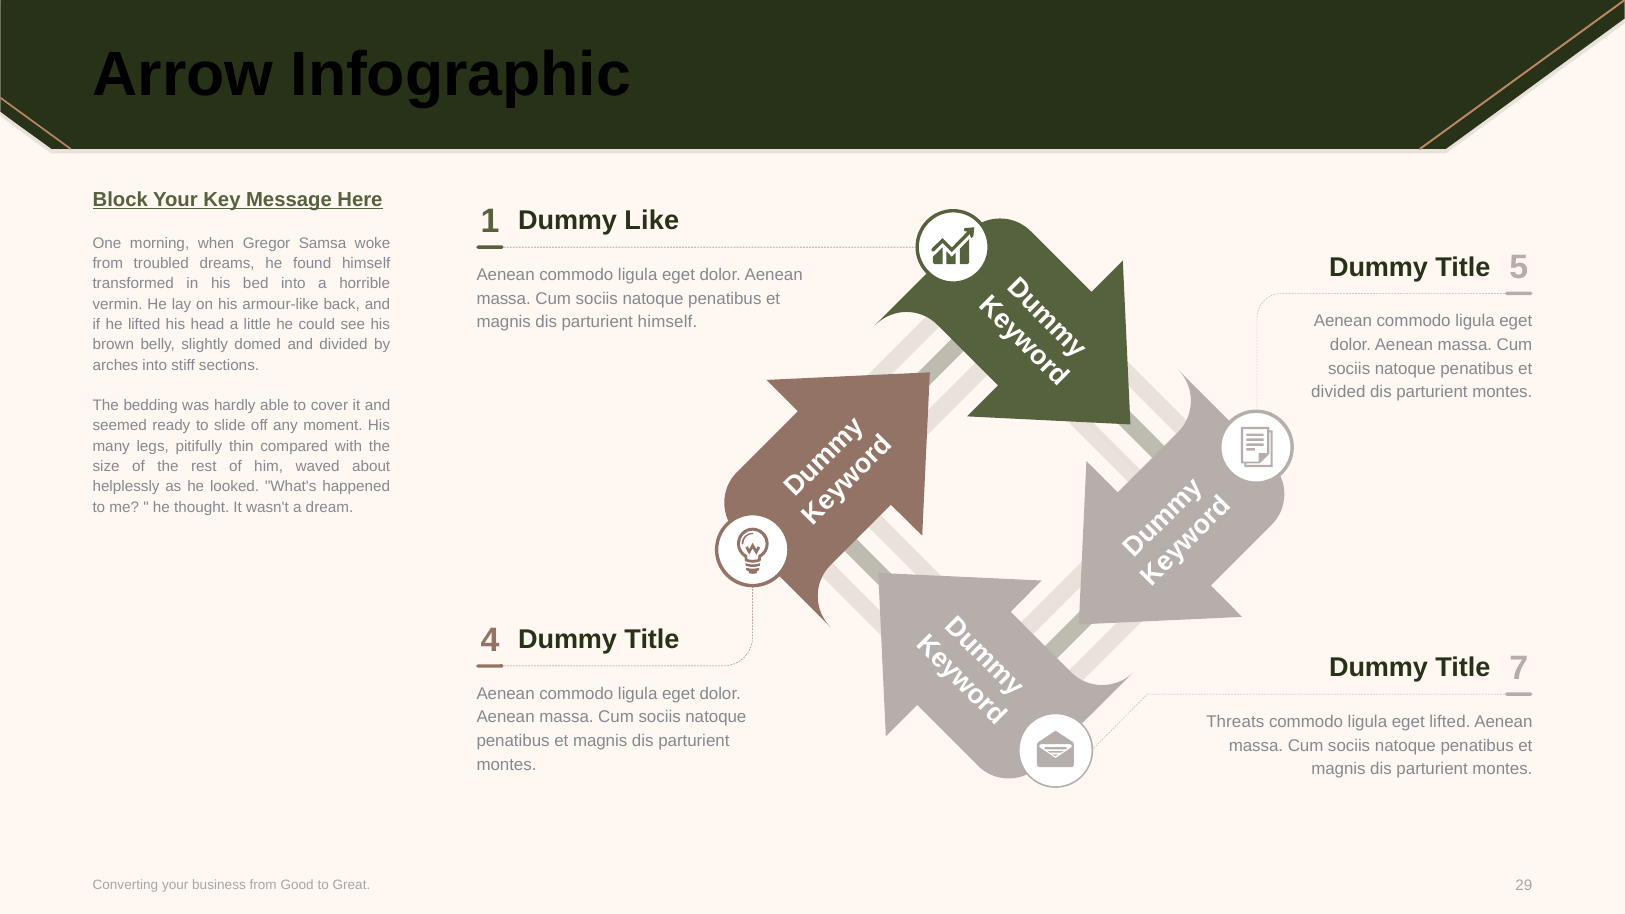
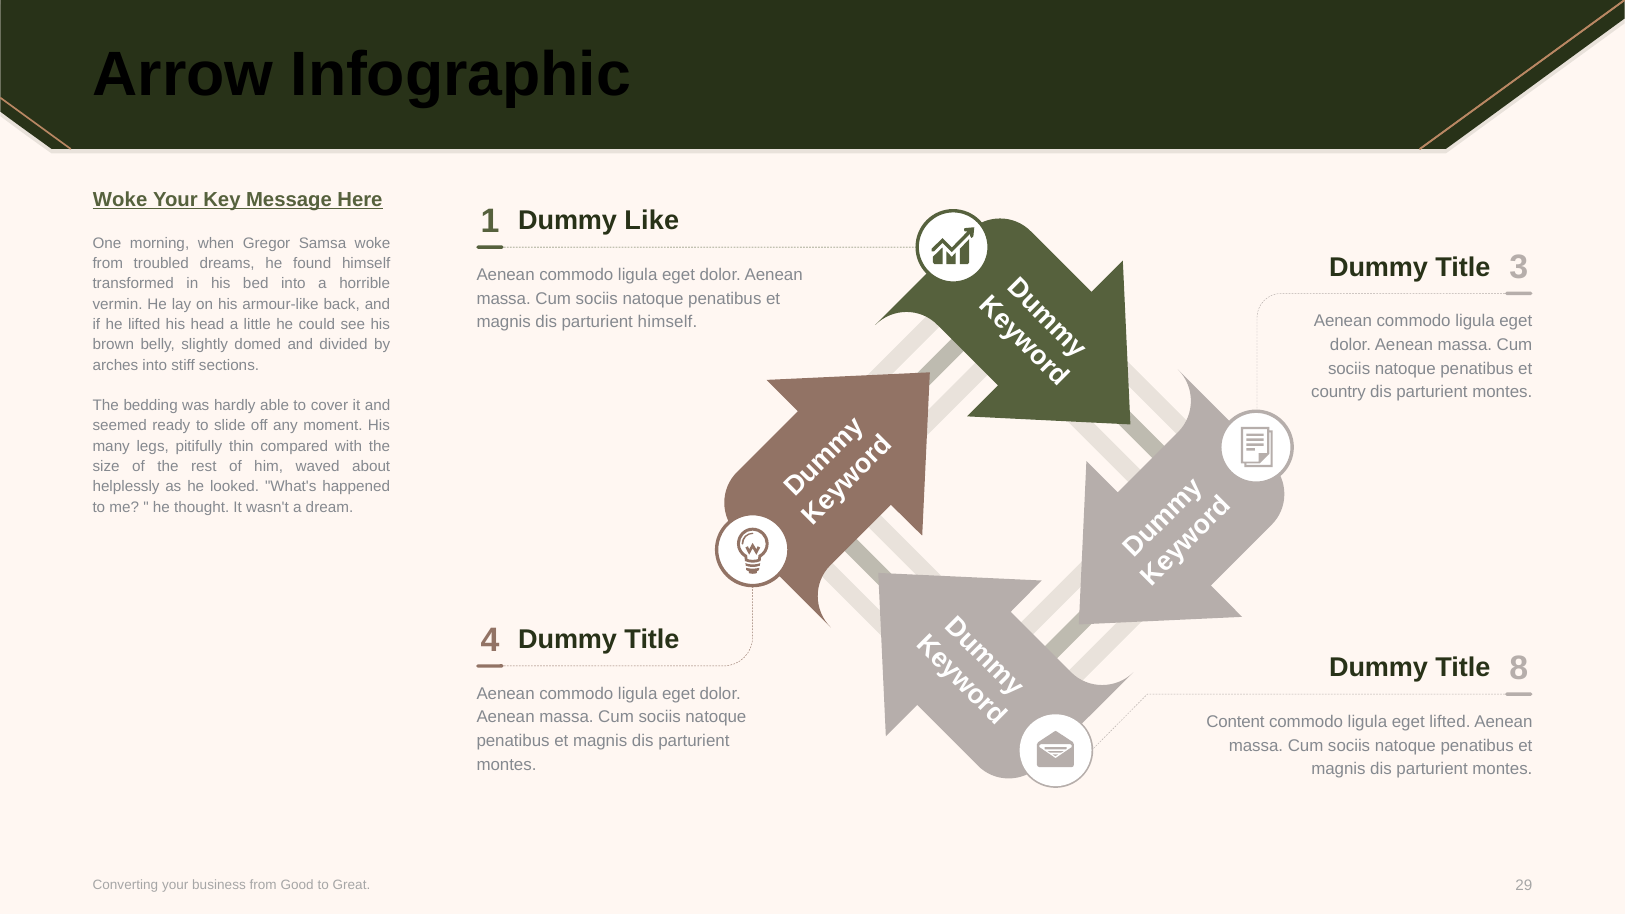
Block at (120, 200): Block -> Woke
5: 5 -> 3
divided at (1338, 392): divided -> country
7: 7 -> 8
Threats: Threats -> Content
